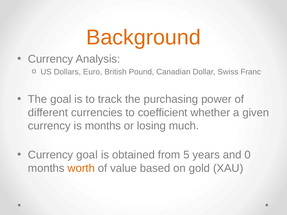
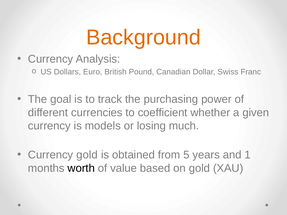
is months: months -> models
Currency goal: goal -> gold
0: 0 -> 1
worth colour: orange -> black
